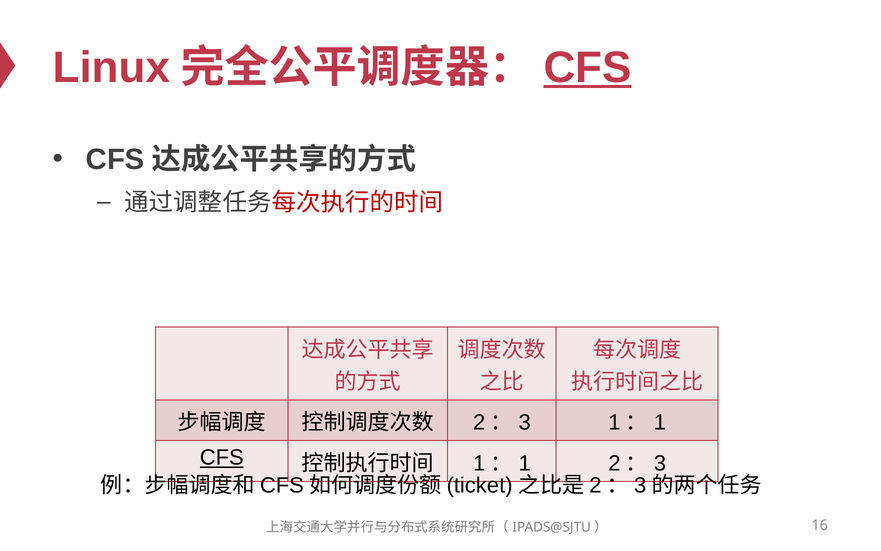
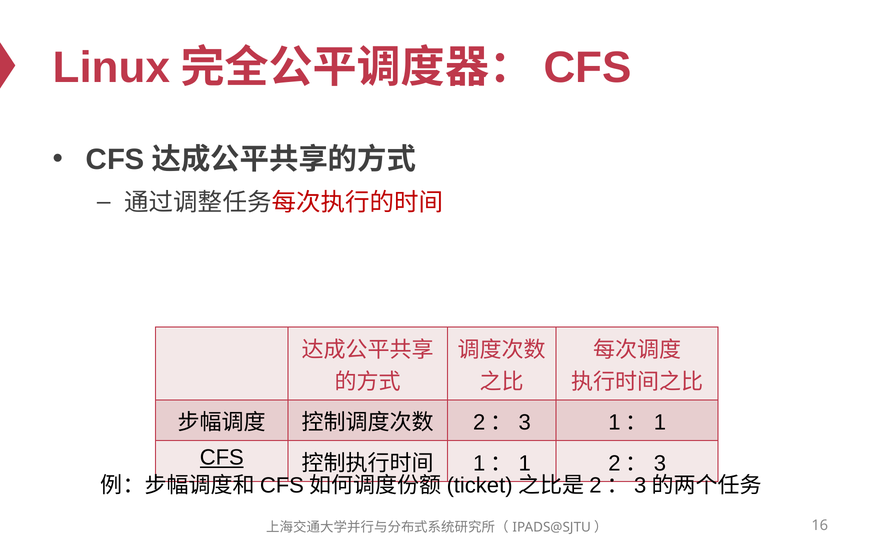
CFS at (588, 68) underline: present -> none
